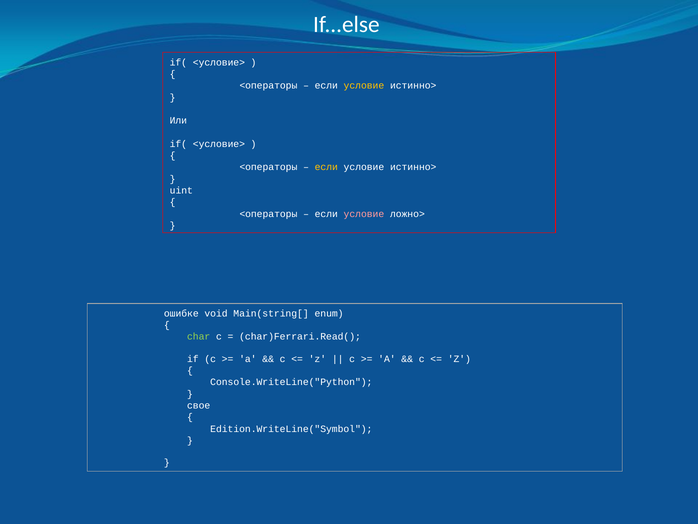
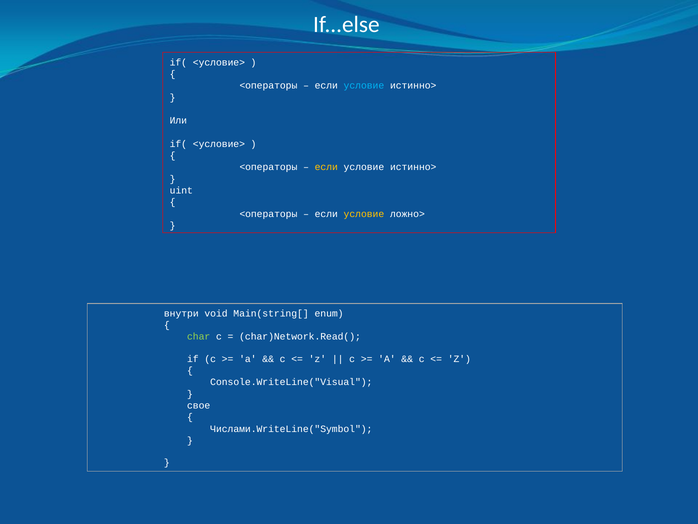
условие at (364, 86) colour: yellow -> light blue
условие at (364, 214) colour: pink -> yellow
ошибке: ошибке -> внутри
char)Ferrari.Read(: char)Ferrari.Read( -> char)Network.Read(
Console.WriteLine("Python: Console.WriteLine("Python -> Console.WriteLine("Visual
Edition.WriteLine("Symbol: Edition.WriteLine("Symbol -> Числами.WriteLine("Symbol
